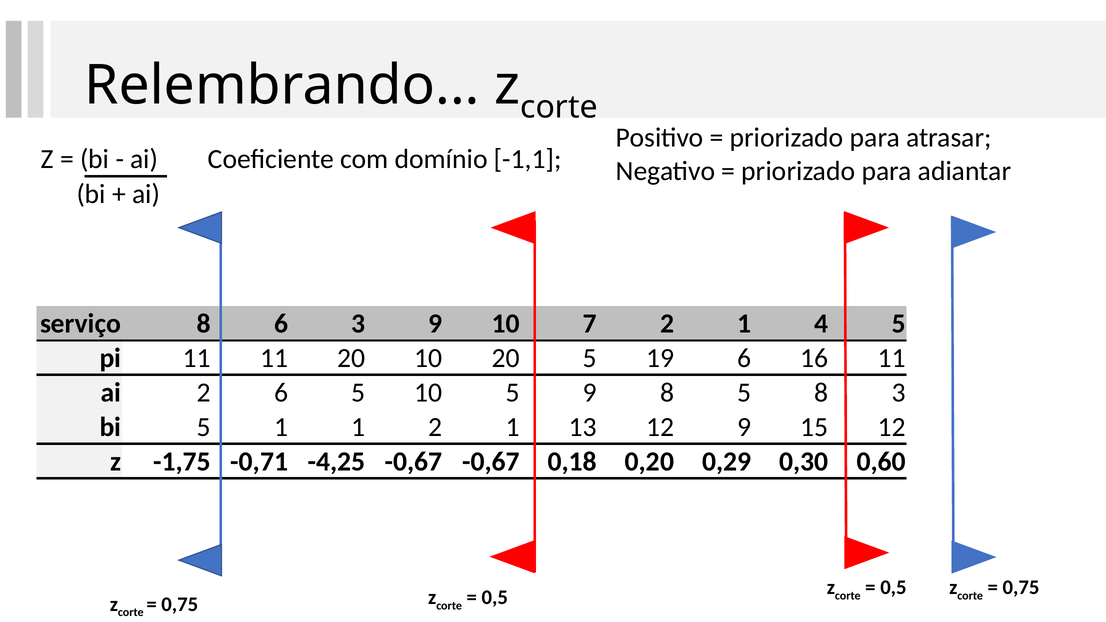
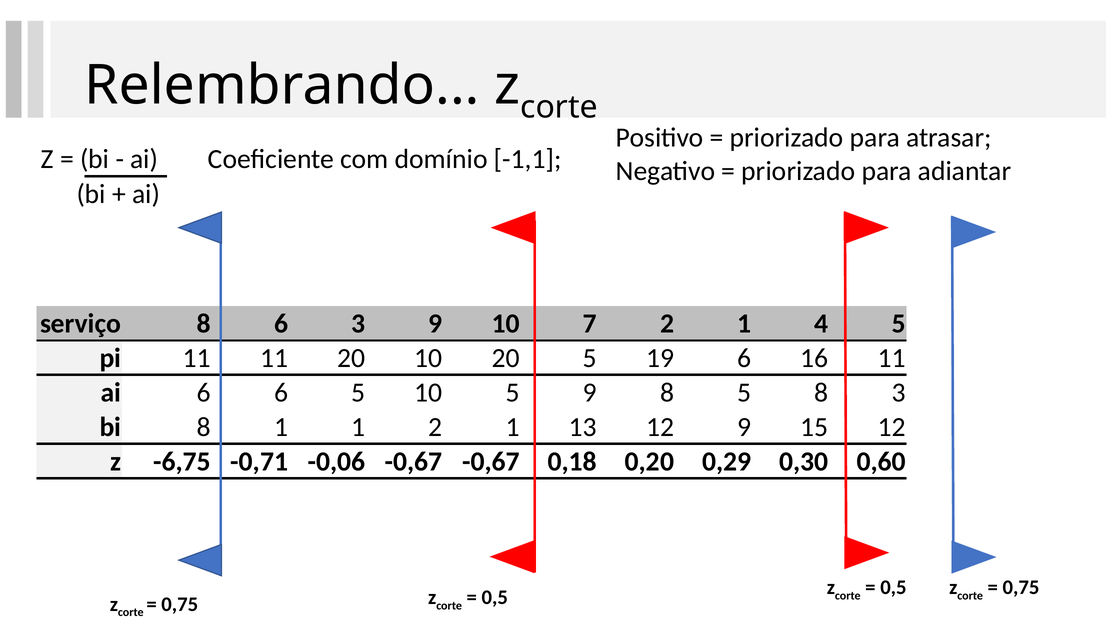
ai 2: 2 -> 6
bi 5: 5 -> 8
-1,75: -1,75 -> -6,75
-4,25: -4,25 -> -0,06
